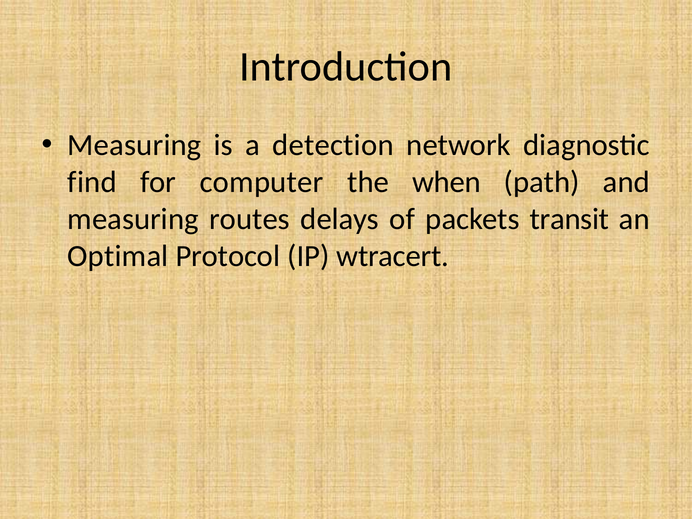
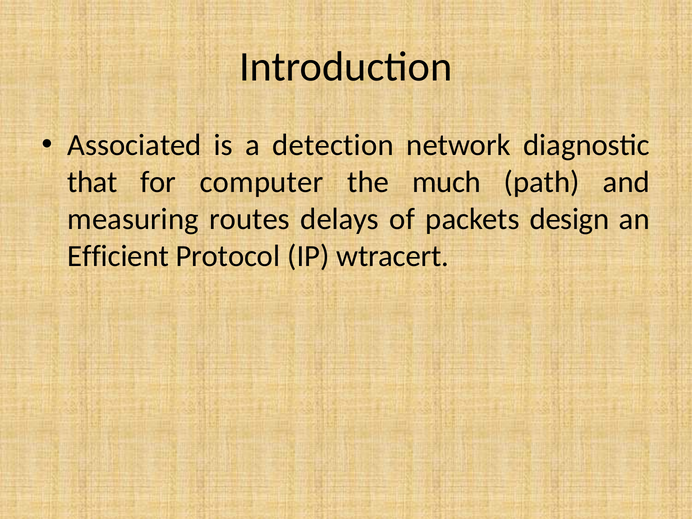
Measuring at (134, 145): Measuring -> Associated
find: find -> that
when: when -> much
transit: transit -> design
Optimal: Optimal -> Efficient
